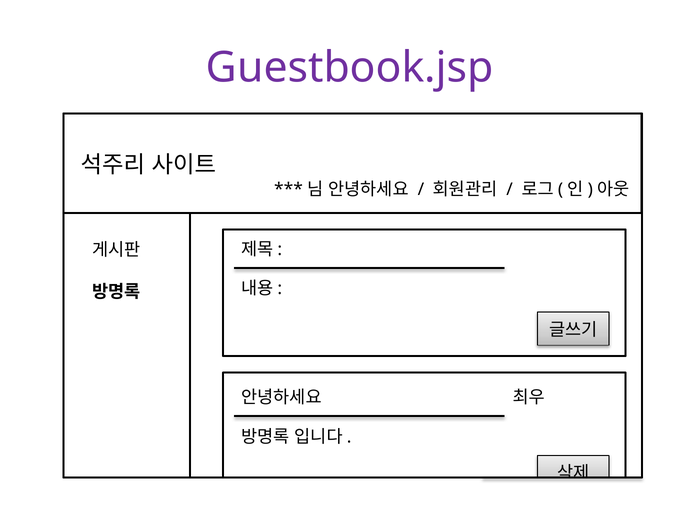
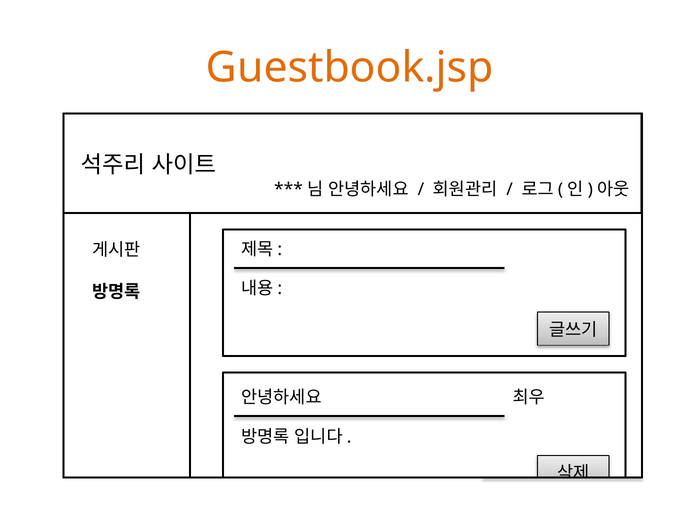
Guestbook.jsp colour: purple -> orange
